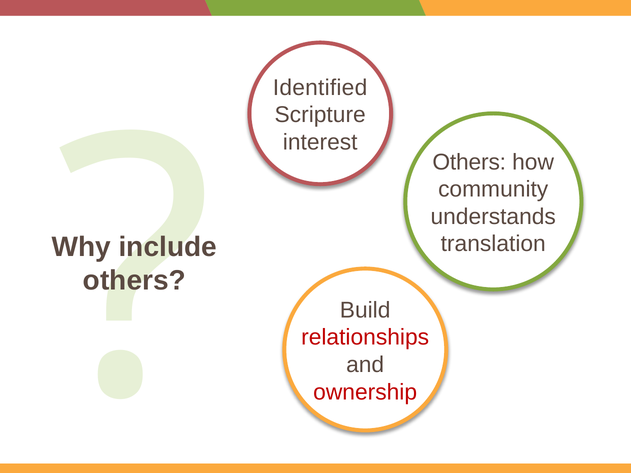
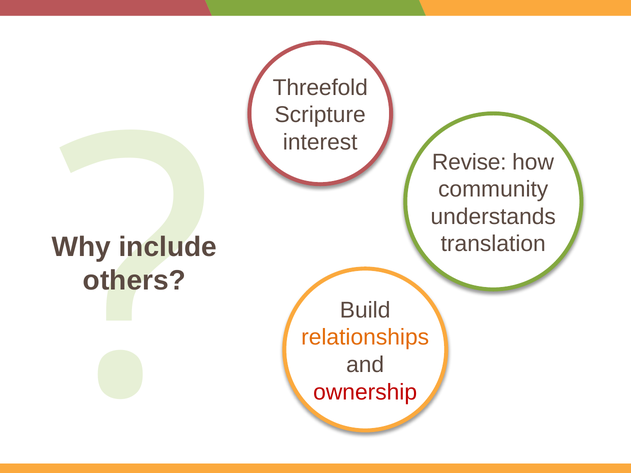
Identified: Identified -> Threefold
Others at (469, 162): Others -> Revise
relationships colour: red -> orange
